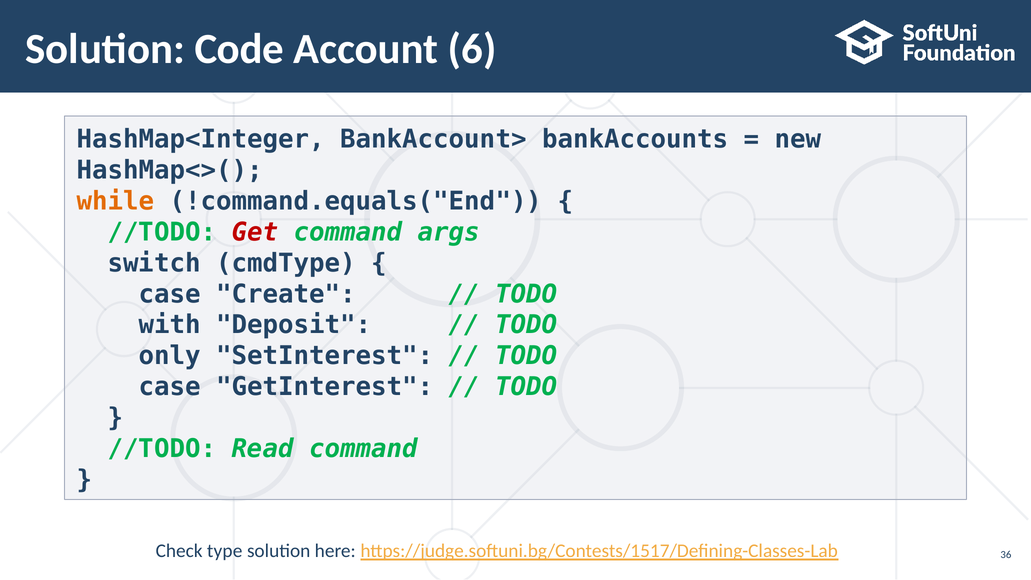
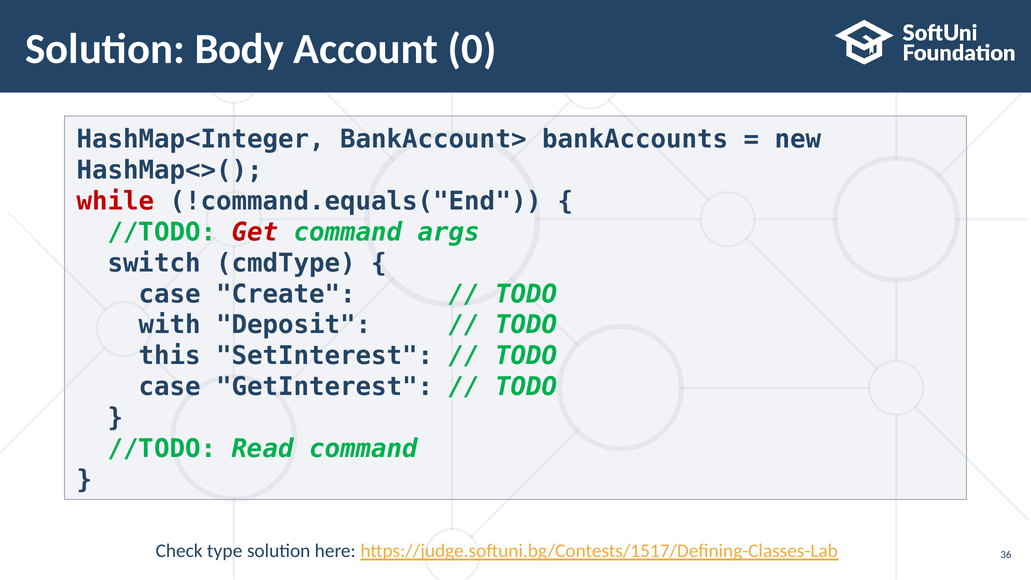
Code: Code -> Body
6: 6 -> 0
while colour: orange -> red
only: only -> this
